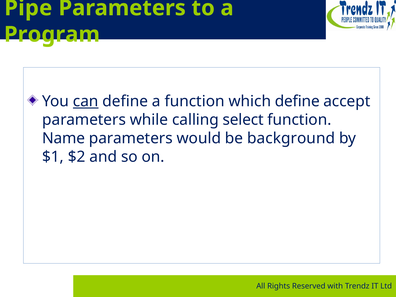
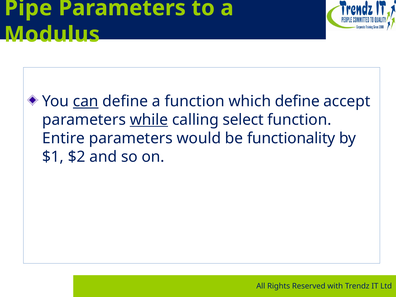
Program: Program -> Modulus
while underline: none -> present
Name: Name -> Entire
background: background -> functionality
